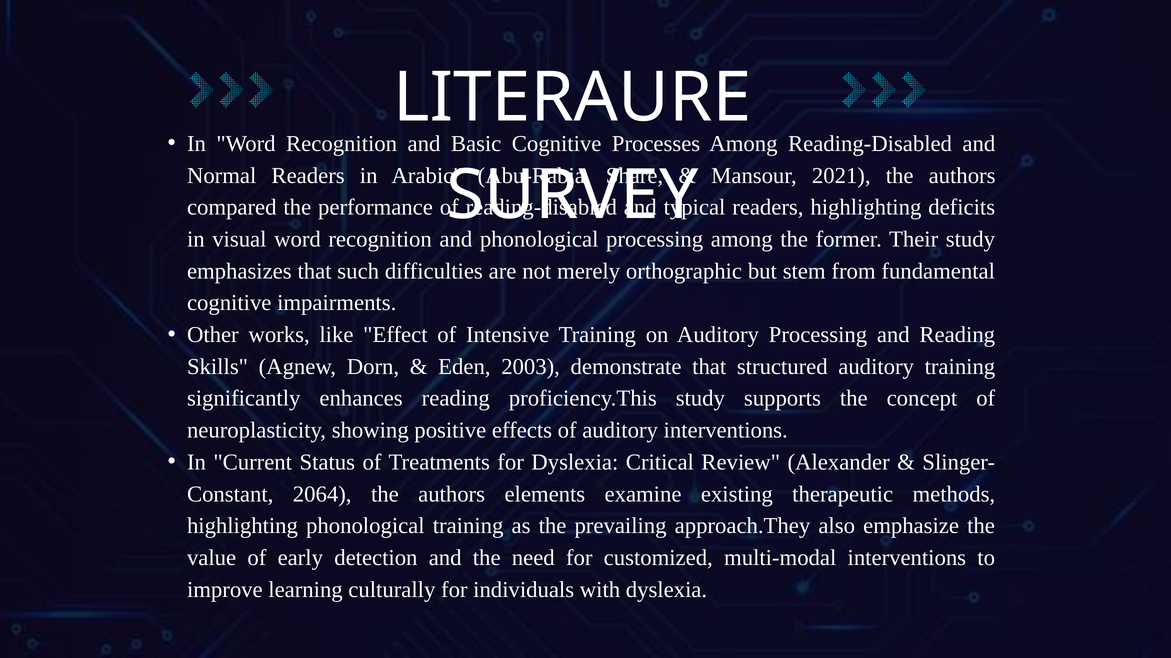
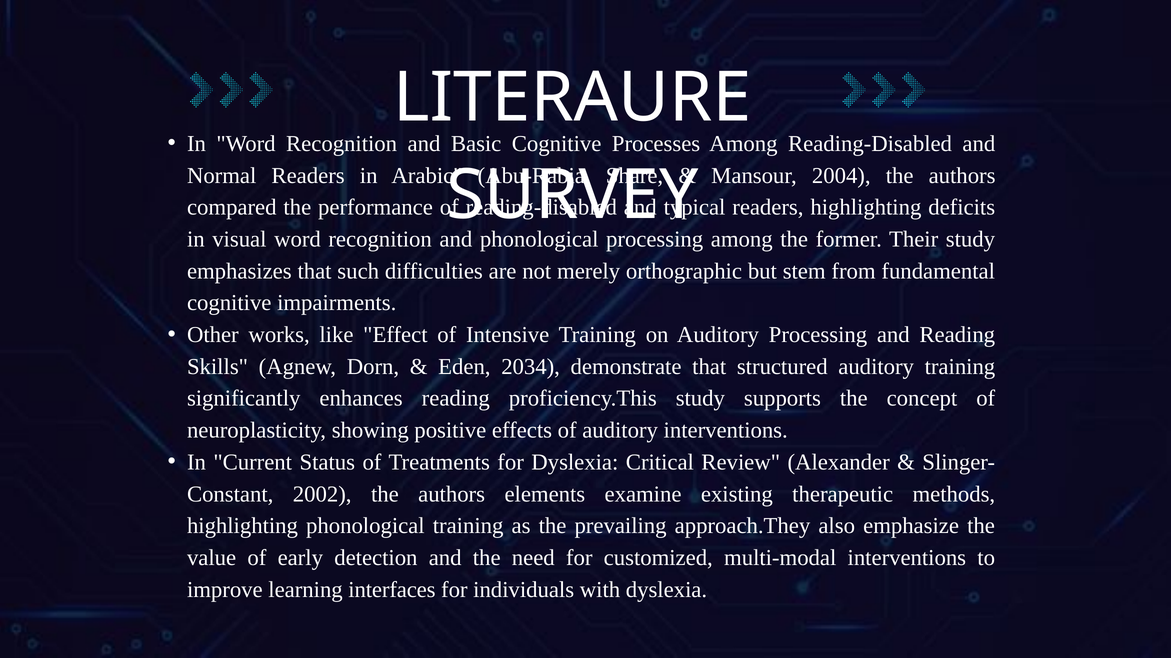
2021: 2021 -> 2004
2003: 2003 -> 2034
2064: 2064 -> 2002
culturally: culturally -> interfaces
